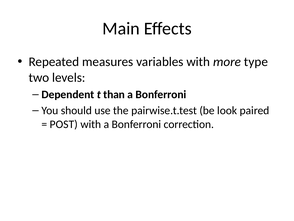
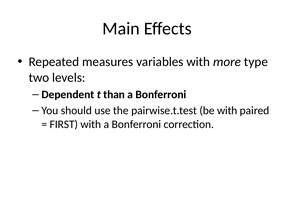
be look: look -> with
POST: POST -> FIRST
